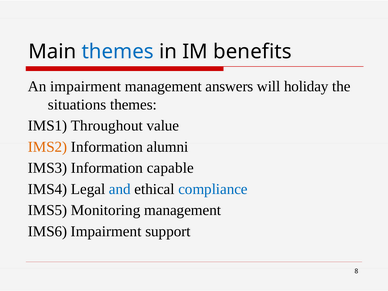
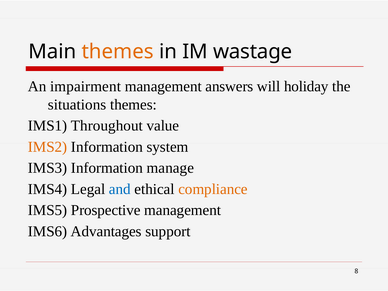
themes at (118, 52) colour: blue -> orange
benefits: benefits -> wastage
alumni: alumni -> system
capable: capable -> manage
compliance colour: blue -> orange
Monitoring: Monitoring -> Prospective
IMS6 Impairment: Impairment -> Advantages
